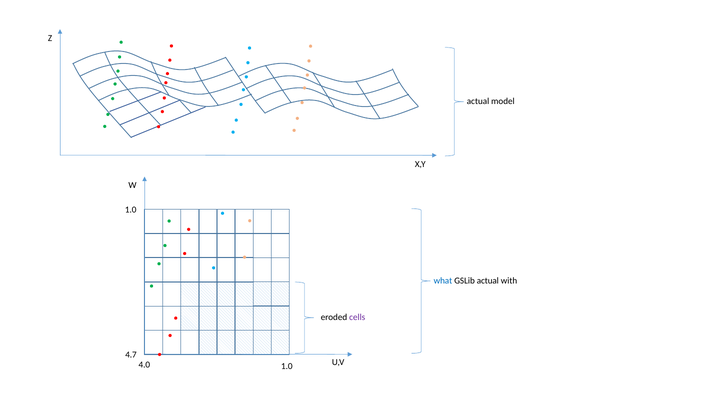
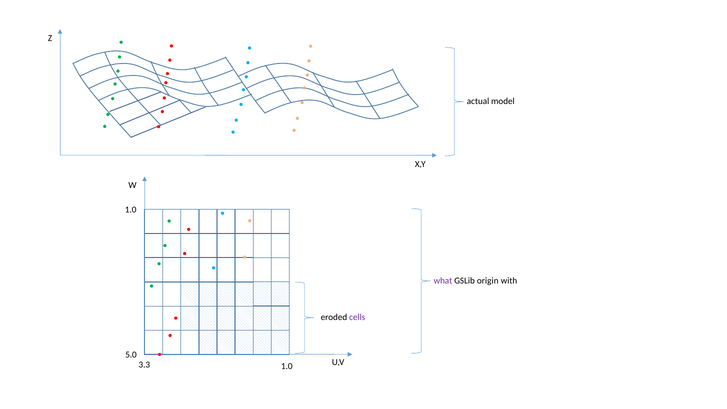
what colour: blue -> purple
GSLib actual: actual -> origin
4.7: 4.7 -> 5.0
4.0: 4.0 -> 3.3
